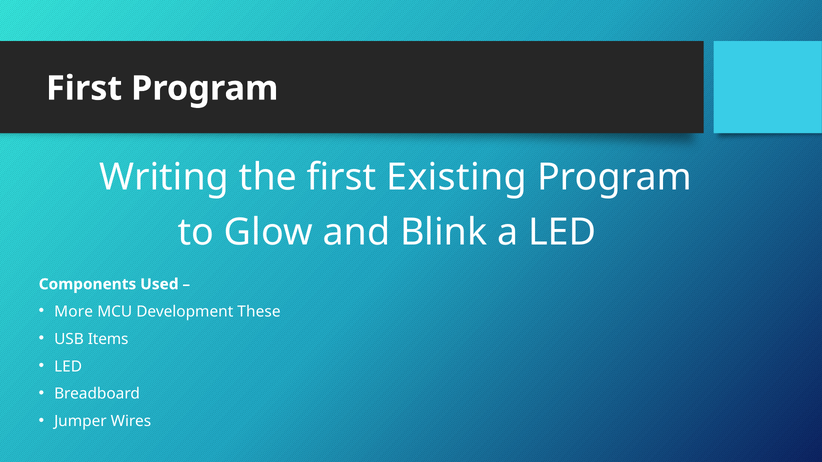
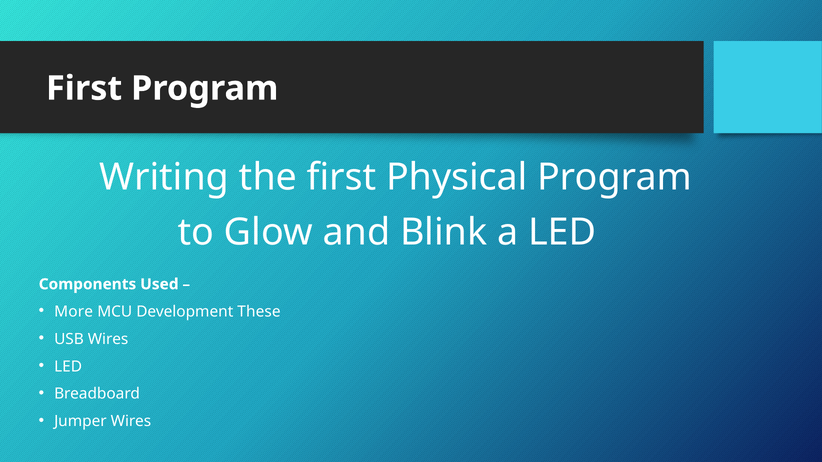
Existing: Existing -> Physical
USB Items: Items -> Wires
